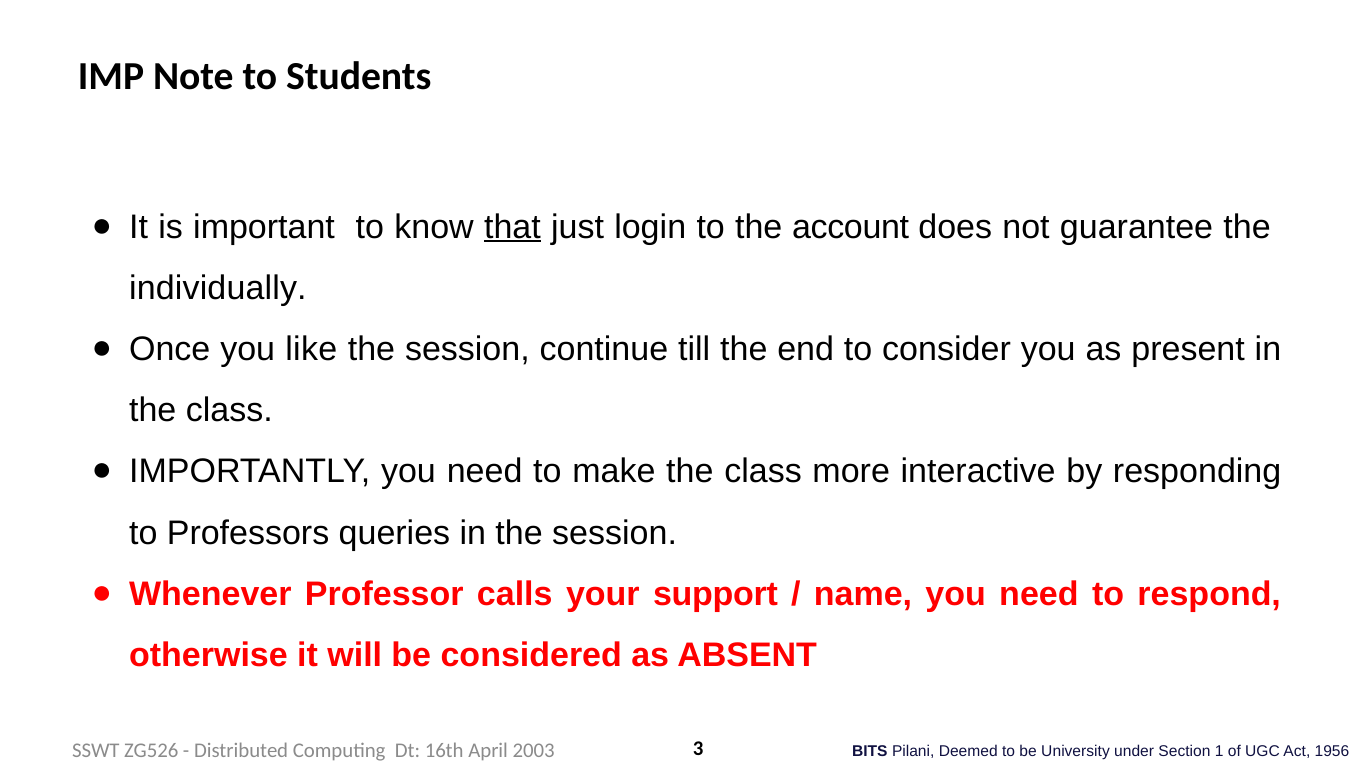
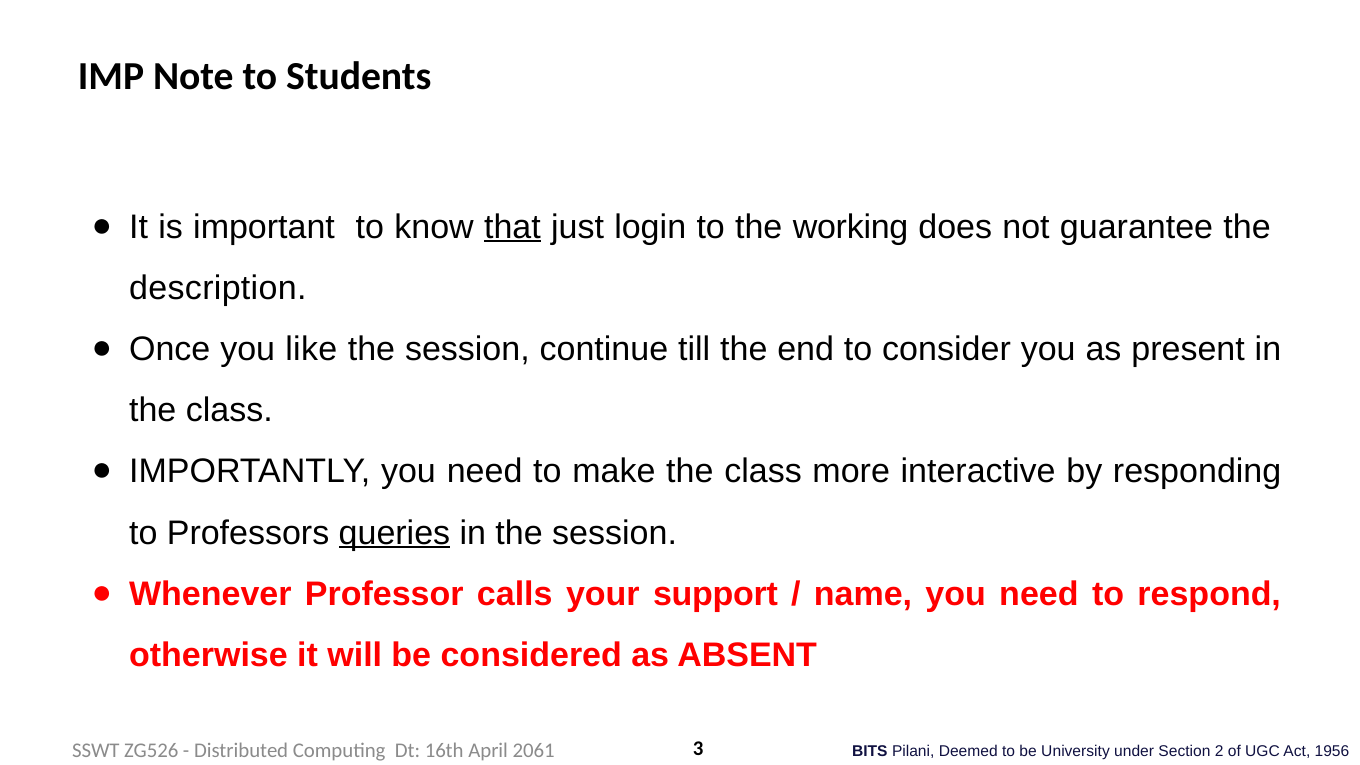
account: account -> working
individually: individually -> description
queries underline: none -> present
2003: 2003 -> 2061
1: 1 -> 2
